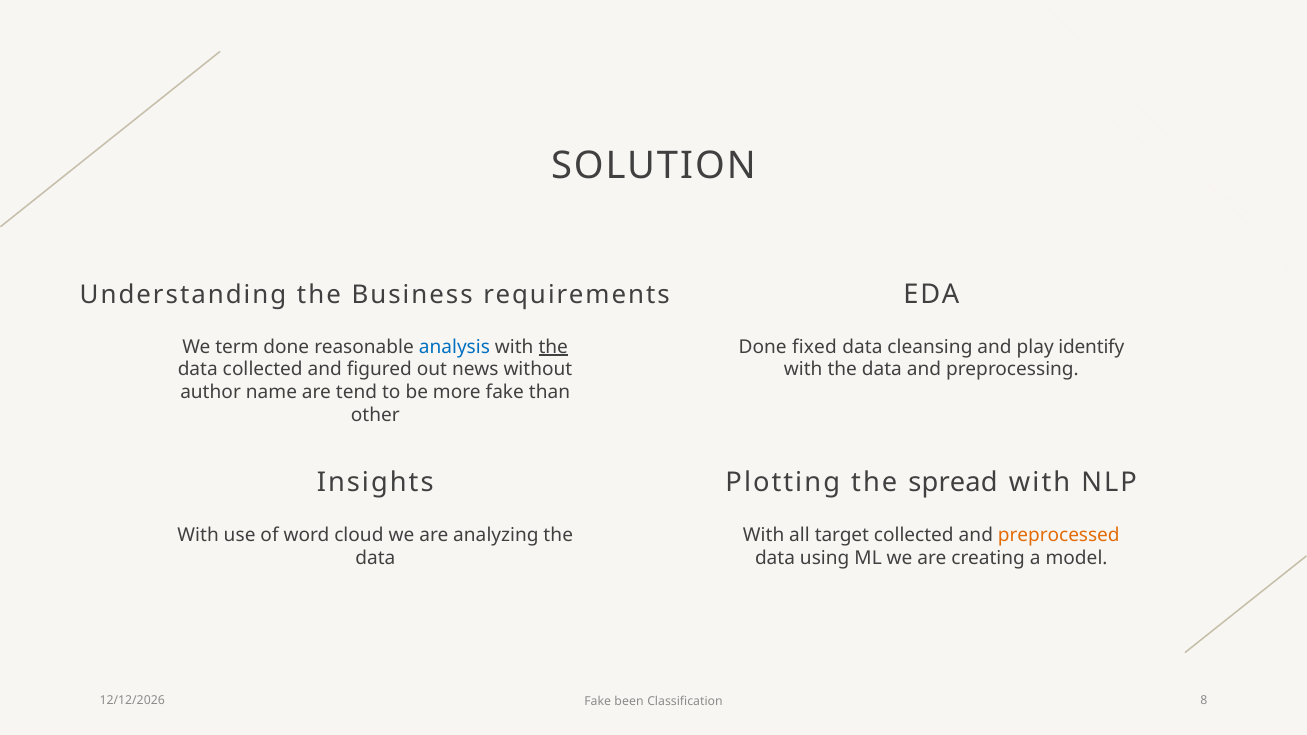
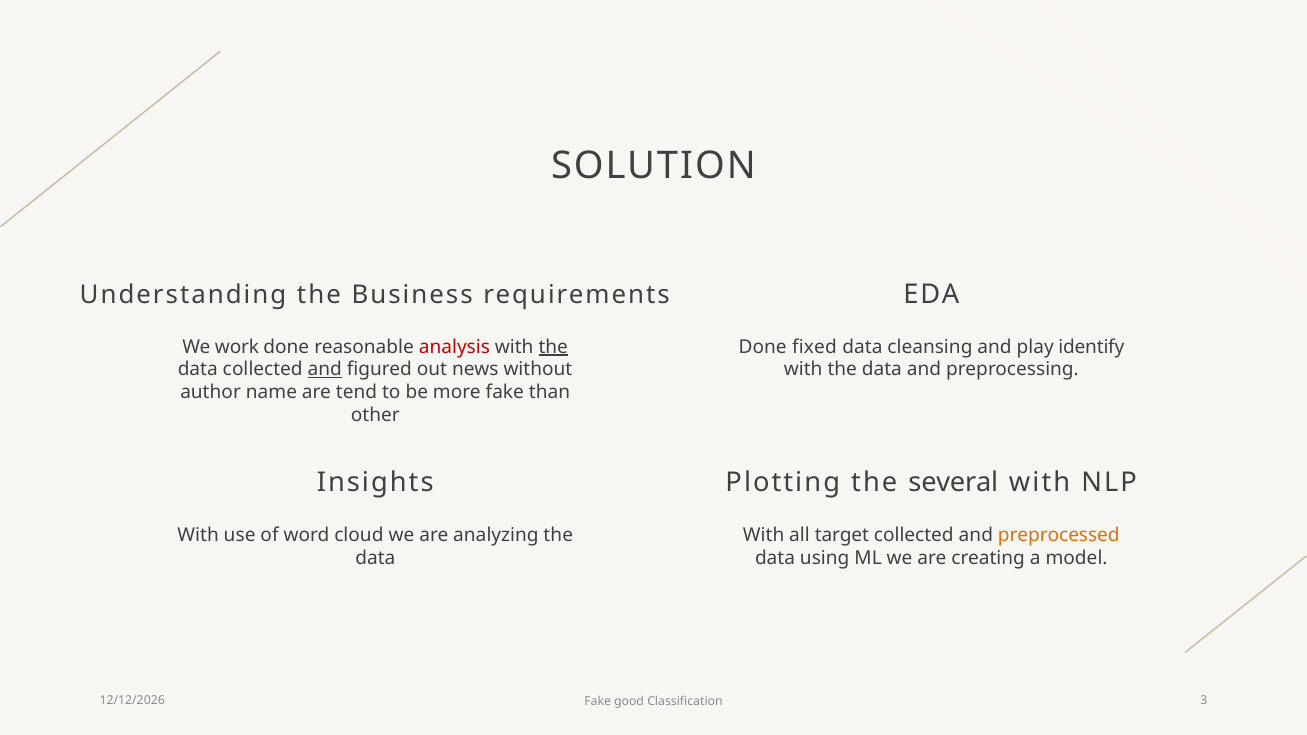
term: term -> work
analysis colour: blue -> red
and at (325, 370) underline: none -> present
spread: spread -> several
been: been -> good
8: 8 -> 3
